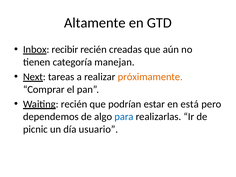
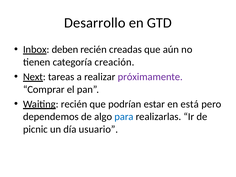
Altamente: Altamente -> Desarrollo
recibir: recibir -> deben
manejan: manejan -> creación
próximamente colour: orange -> purple
